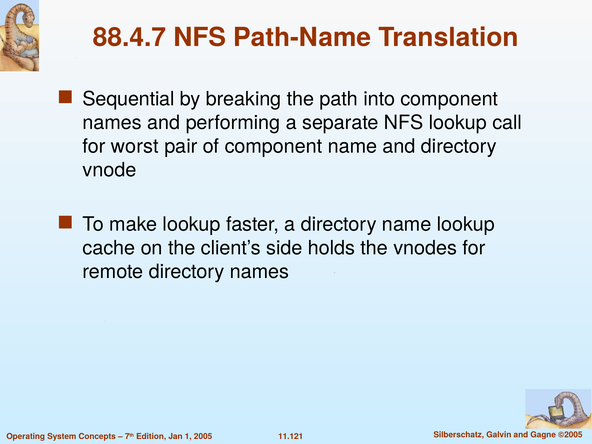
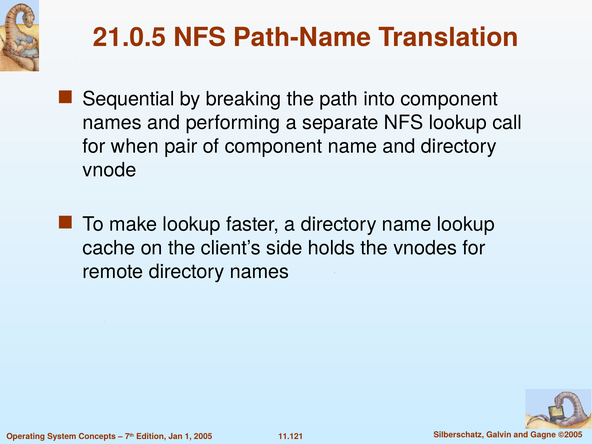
88.4.7: 88.4.7 -> 21.0.5
worst: worst -> when
